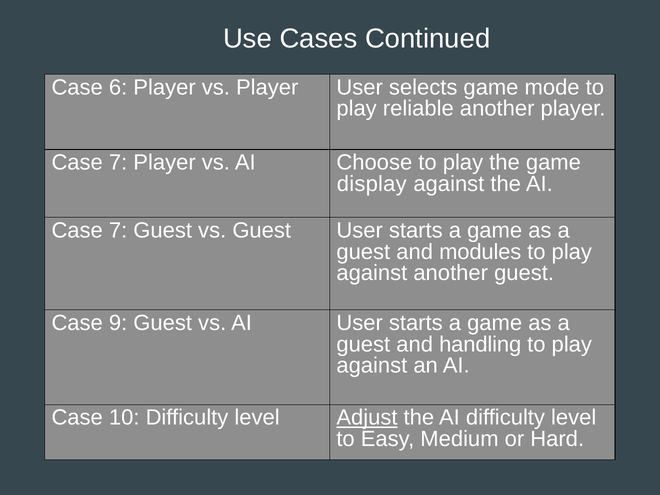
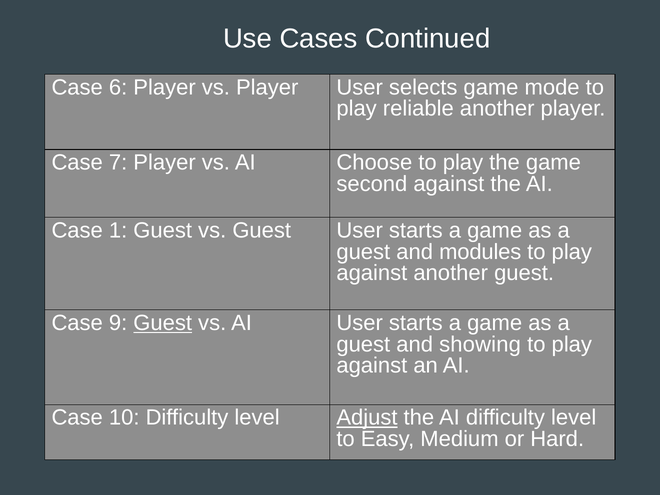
display: display -> second
7 at (118, 230): 7 -> 1
Guest at (163, 323) underline: none -> present
handling: handling -> showing
